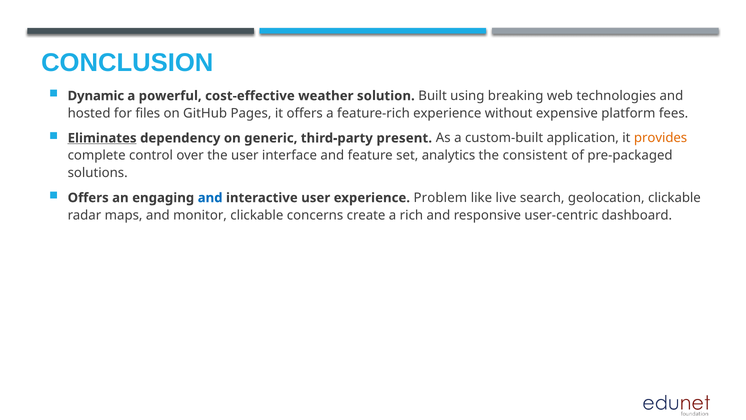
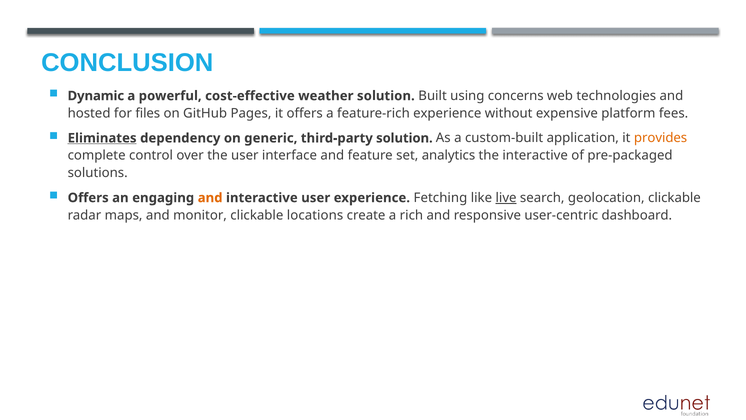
breaking: breaking -> concerns
third-party present: present -> solution
the consistent: consistent -> interactive
and at (210, 198) colour: blue -> orange
Problem: Problem -> Fetching
live underline: none -> present
concerns: concerns -> locations
